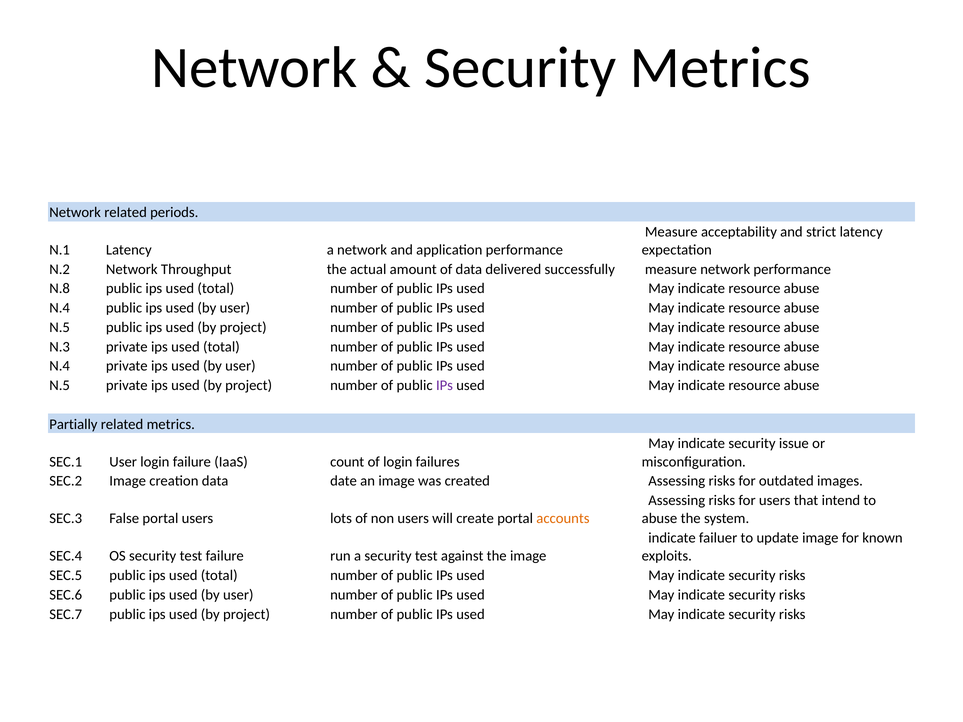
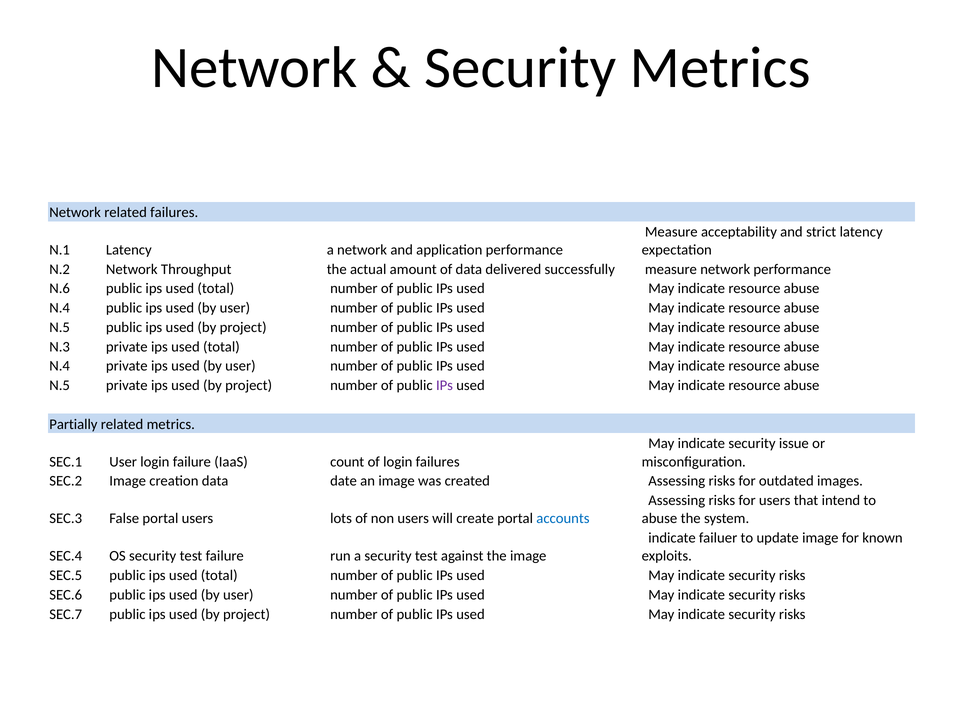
related periods: periods -> failures
N.8: N.8 -> N.6
accounts colour: orange -> blue
